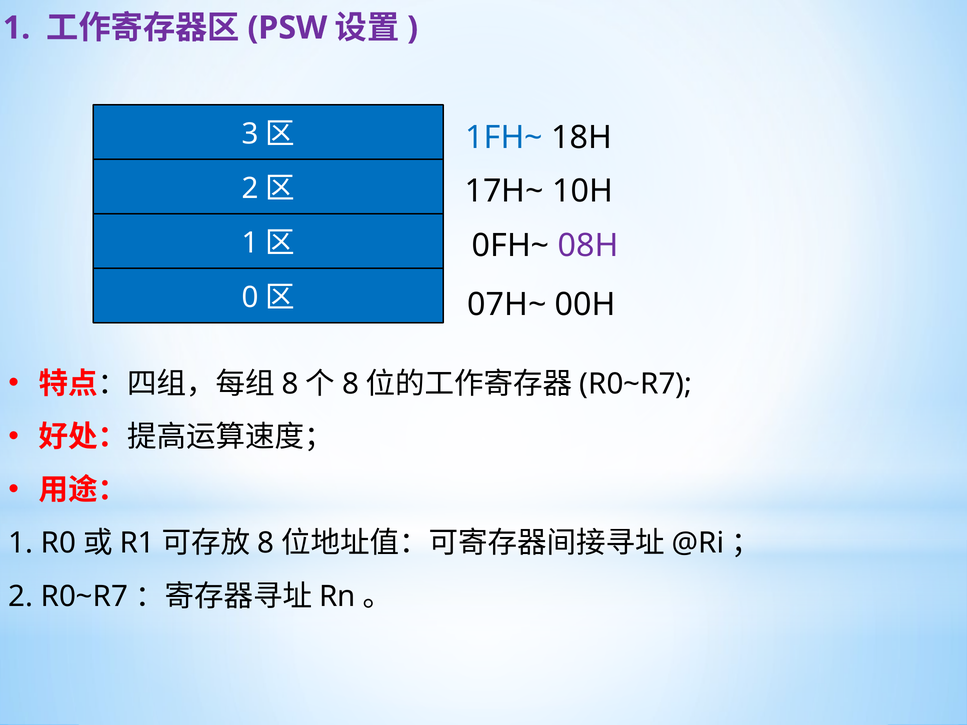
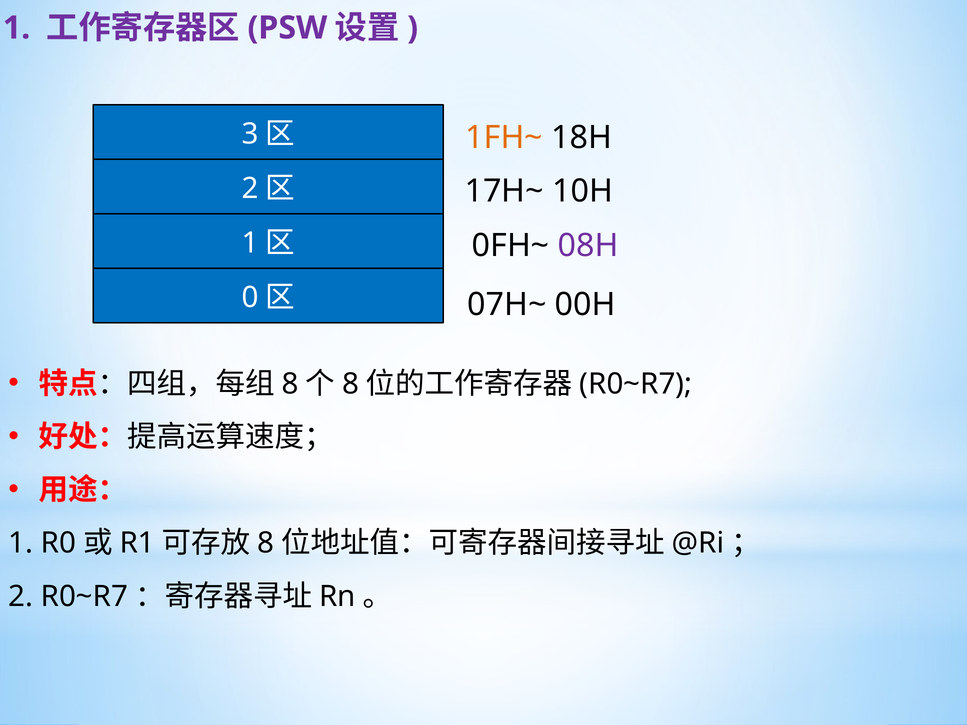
1FH~ colour: blue -> orange
